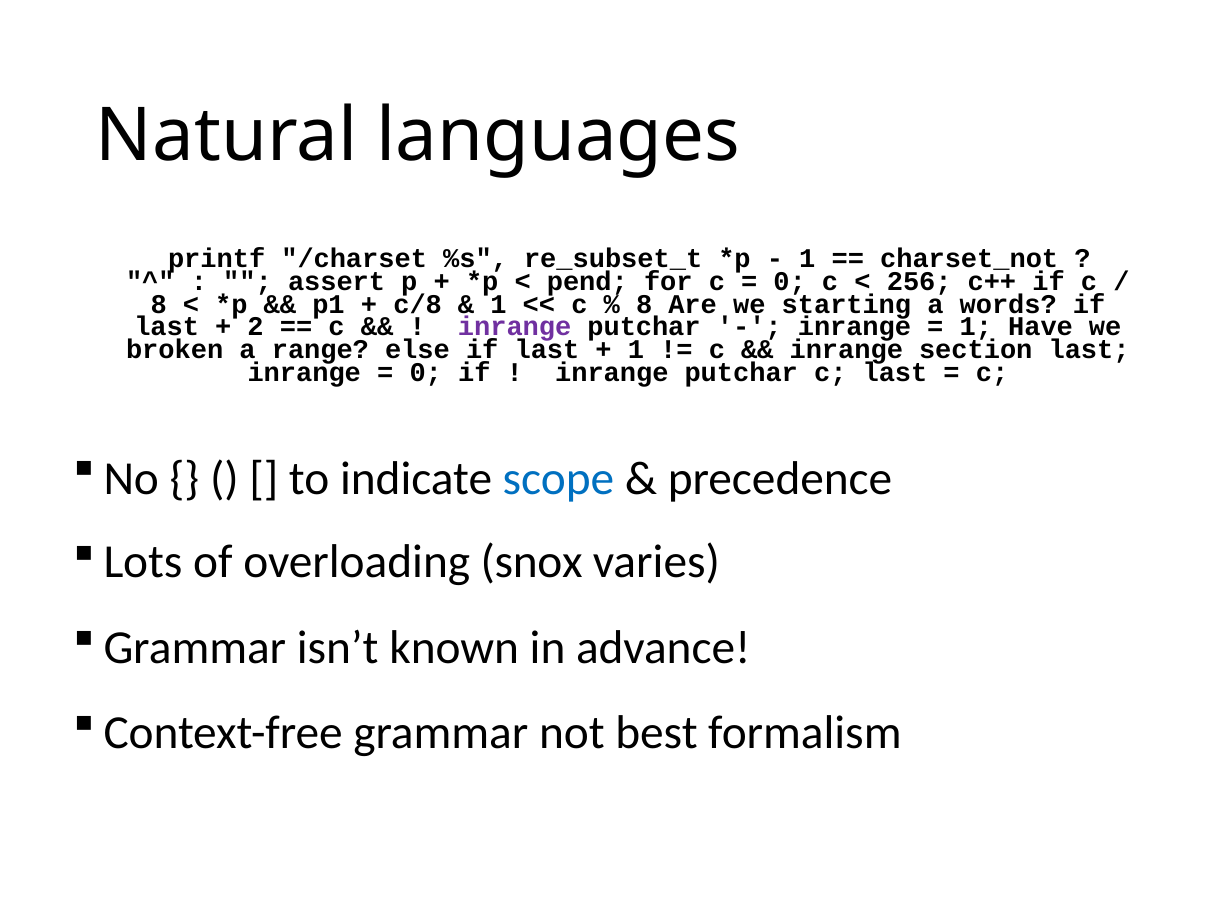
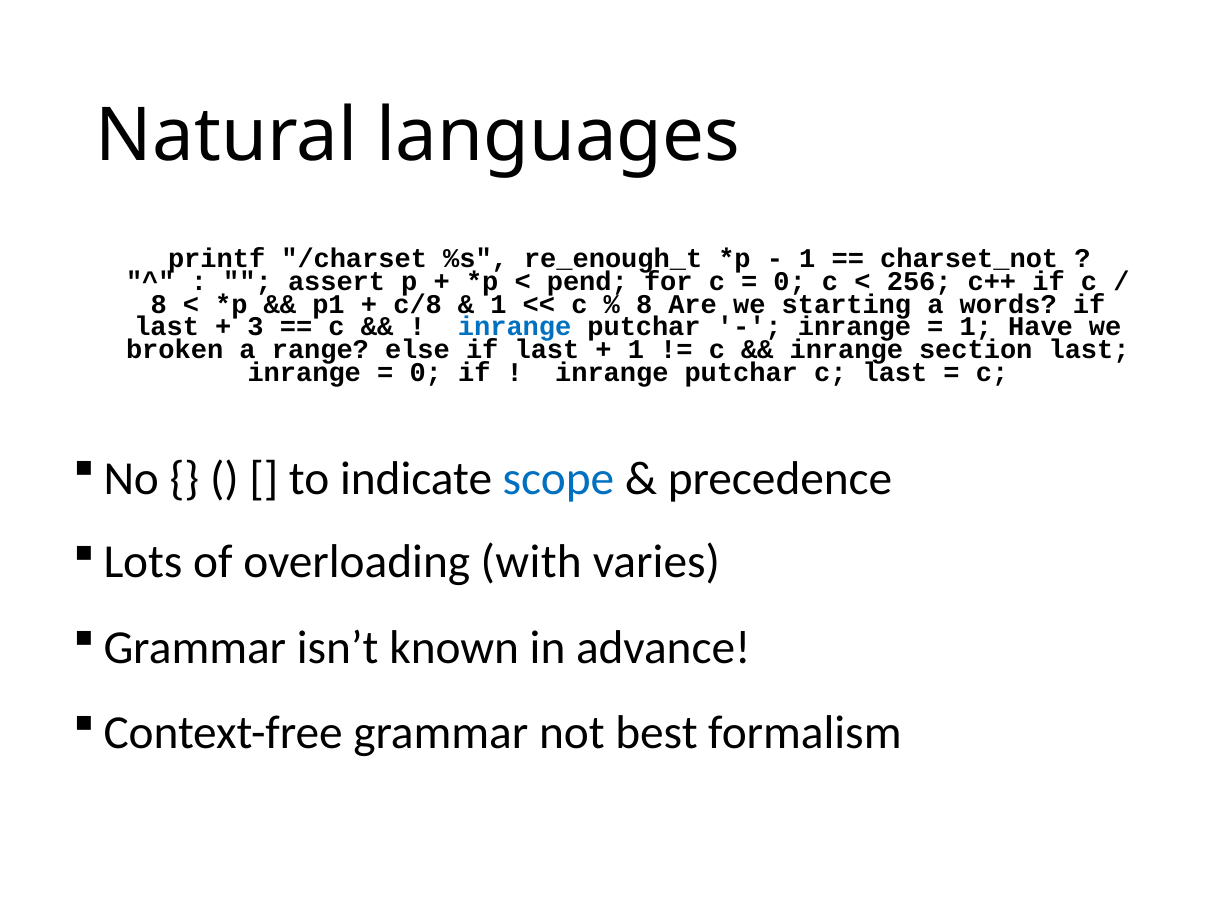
re_subset_t: re_subset_t -> re_enough_t
2: 2 -> 3
inrange at (515, 327) colour: purple -> blue
snox: snox -> with
